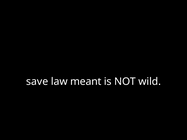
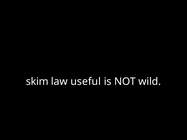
save: save -> skim
meant: meant -> useful
